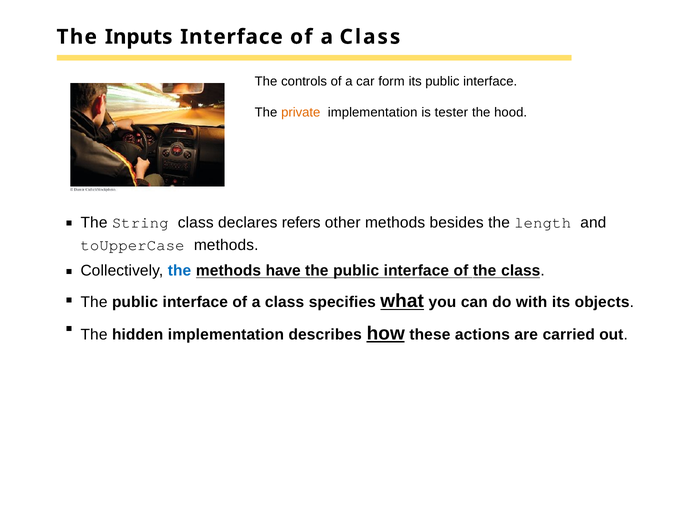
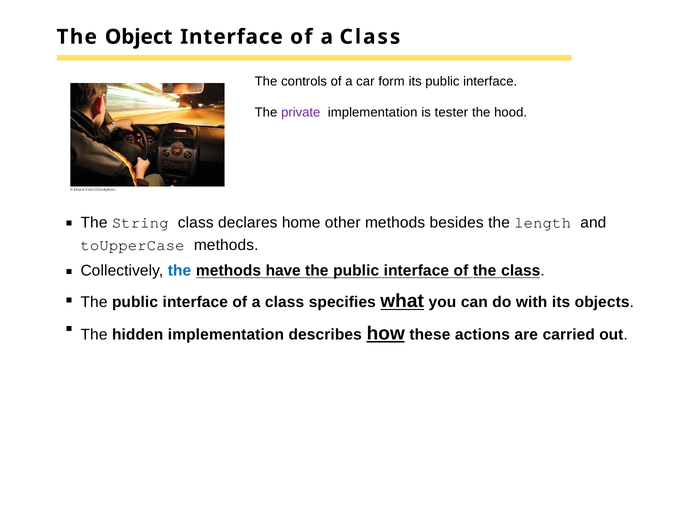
Inputs: Inputs -> Object
private colour: orange -> purple
refers: refers -> home
